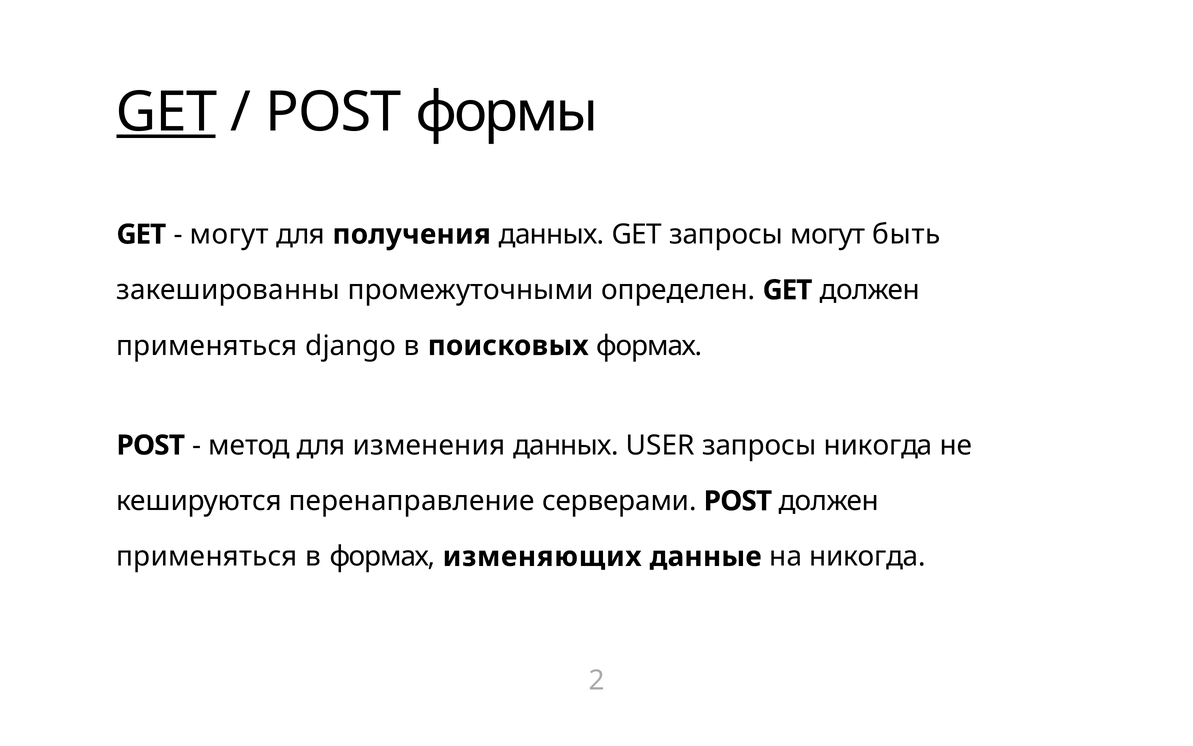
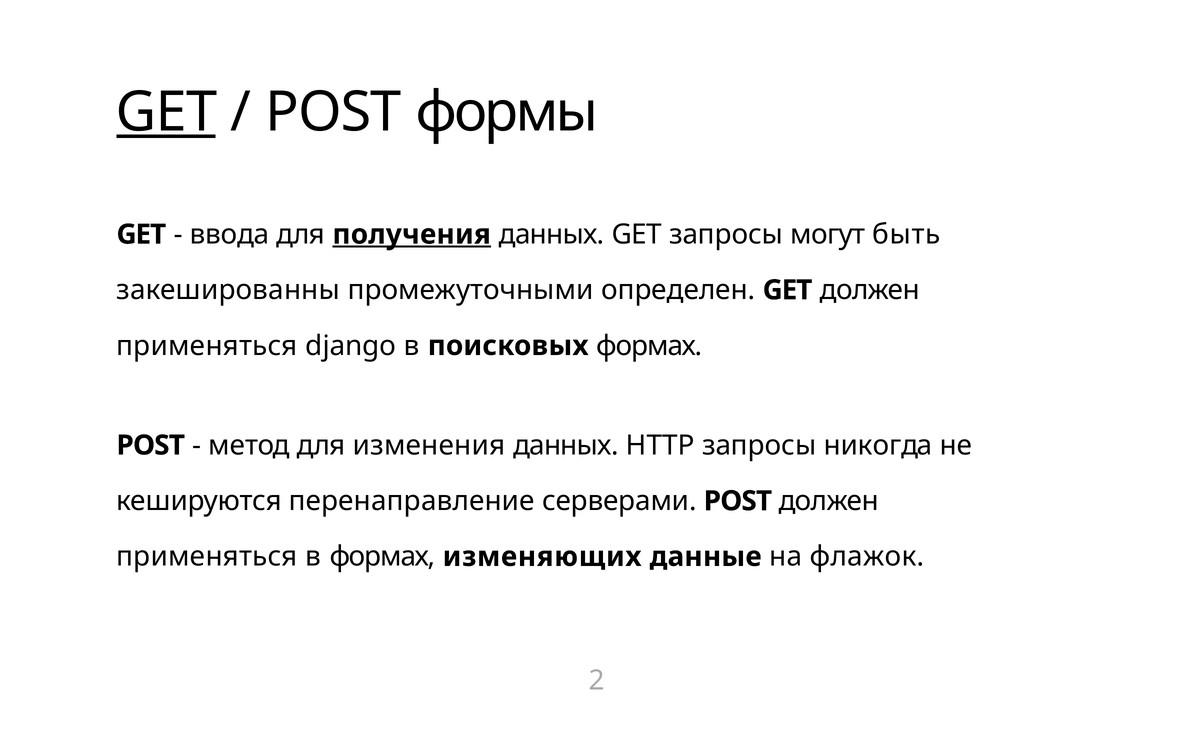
могут at (229, 234): могут -> ввода
получения underline: none -> present
USER: USER -> HTTP
на никогда: никогда -> флажок
